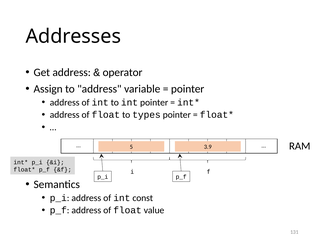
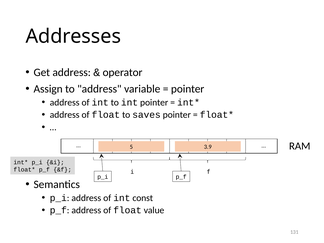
types: types -> saves
